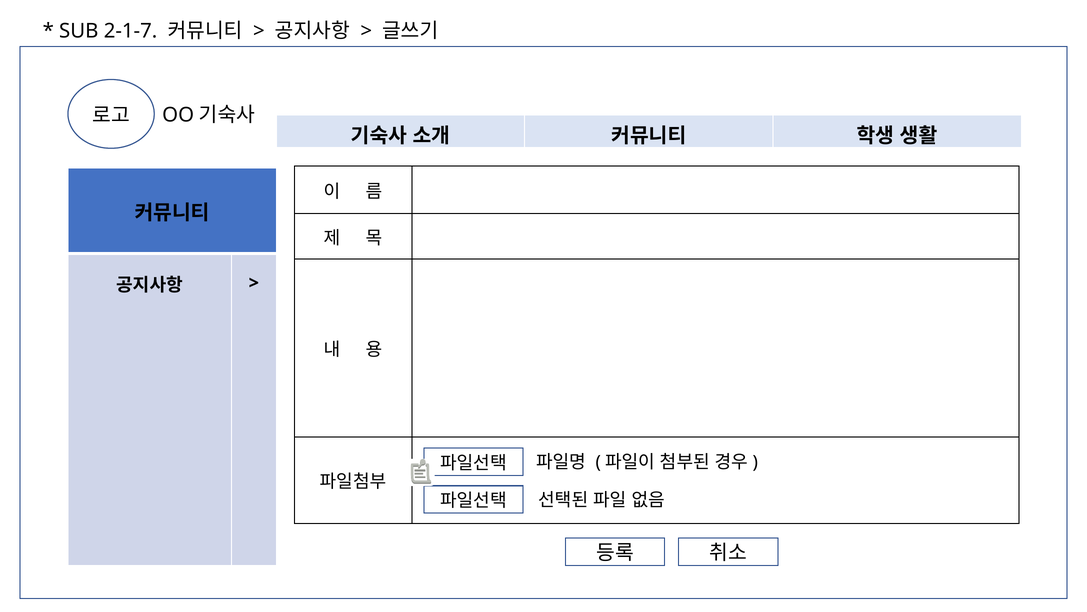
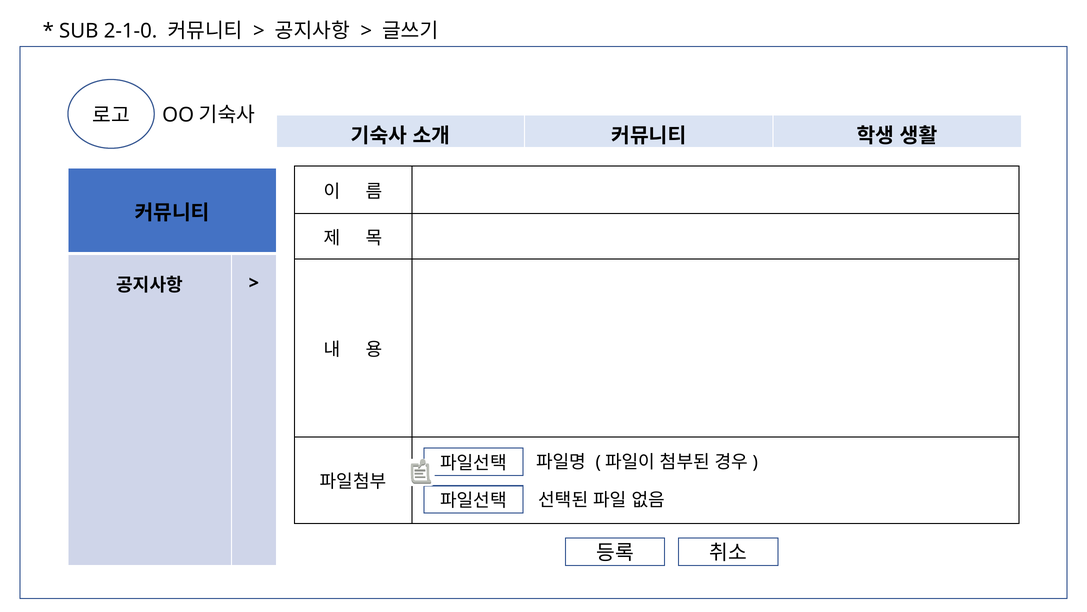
2-1-7: 2-1-7 -> 2-1-0
